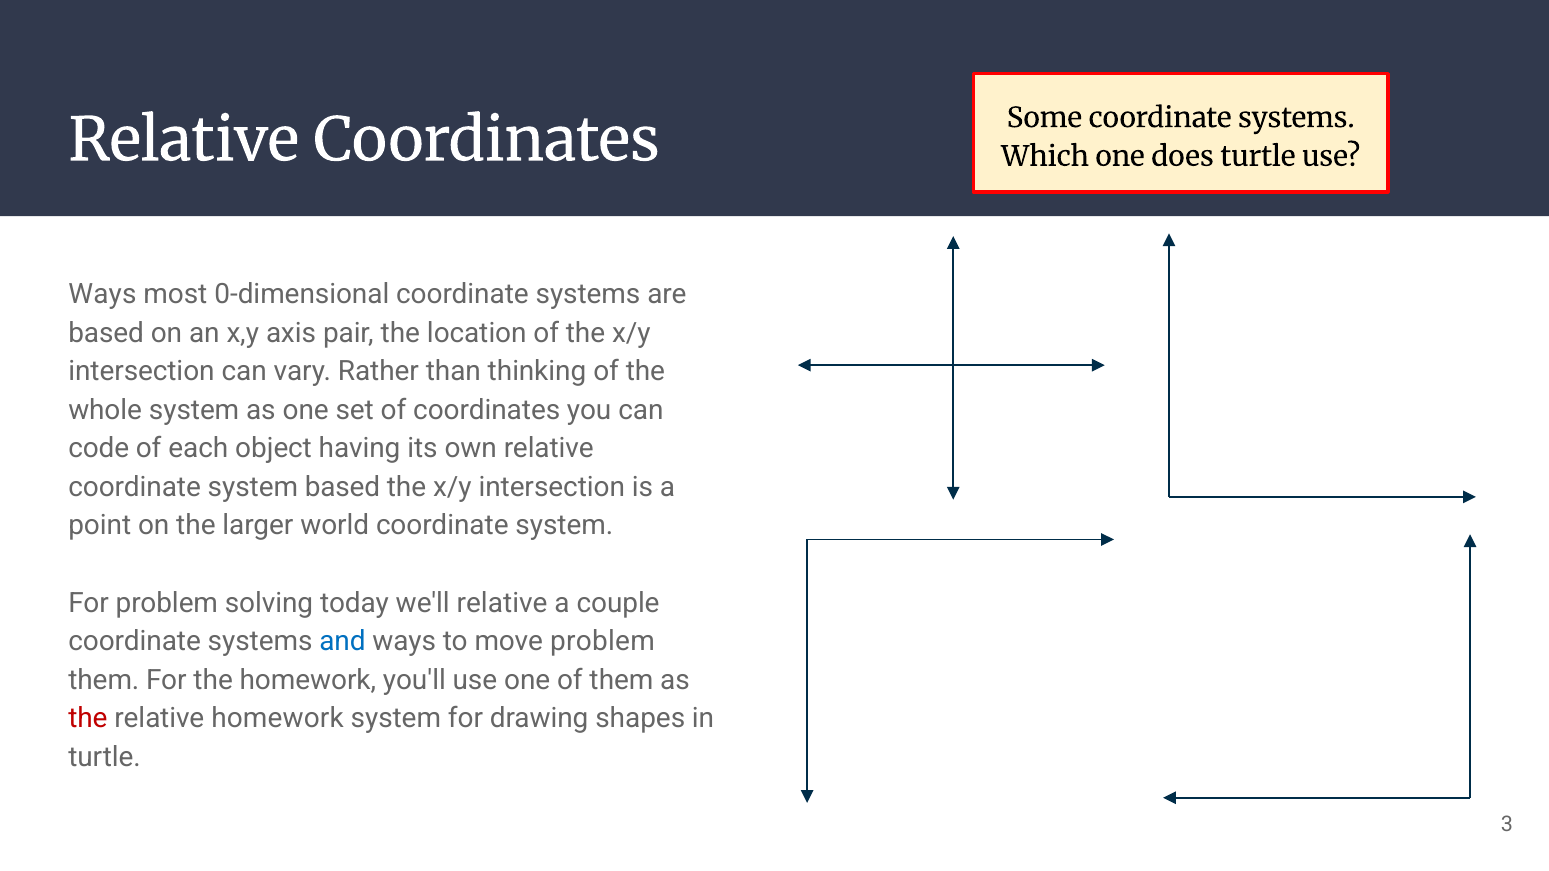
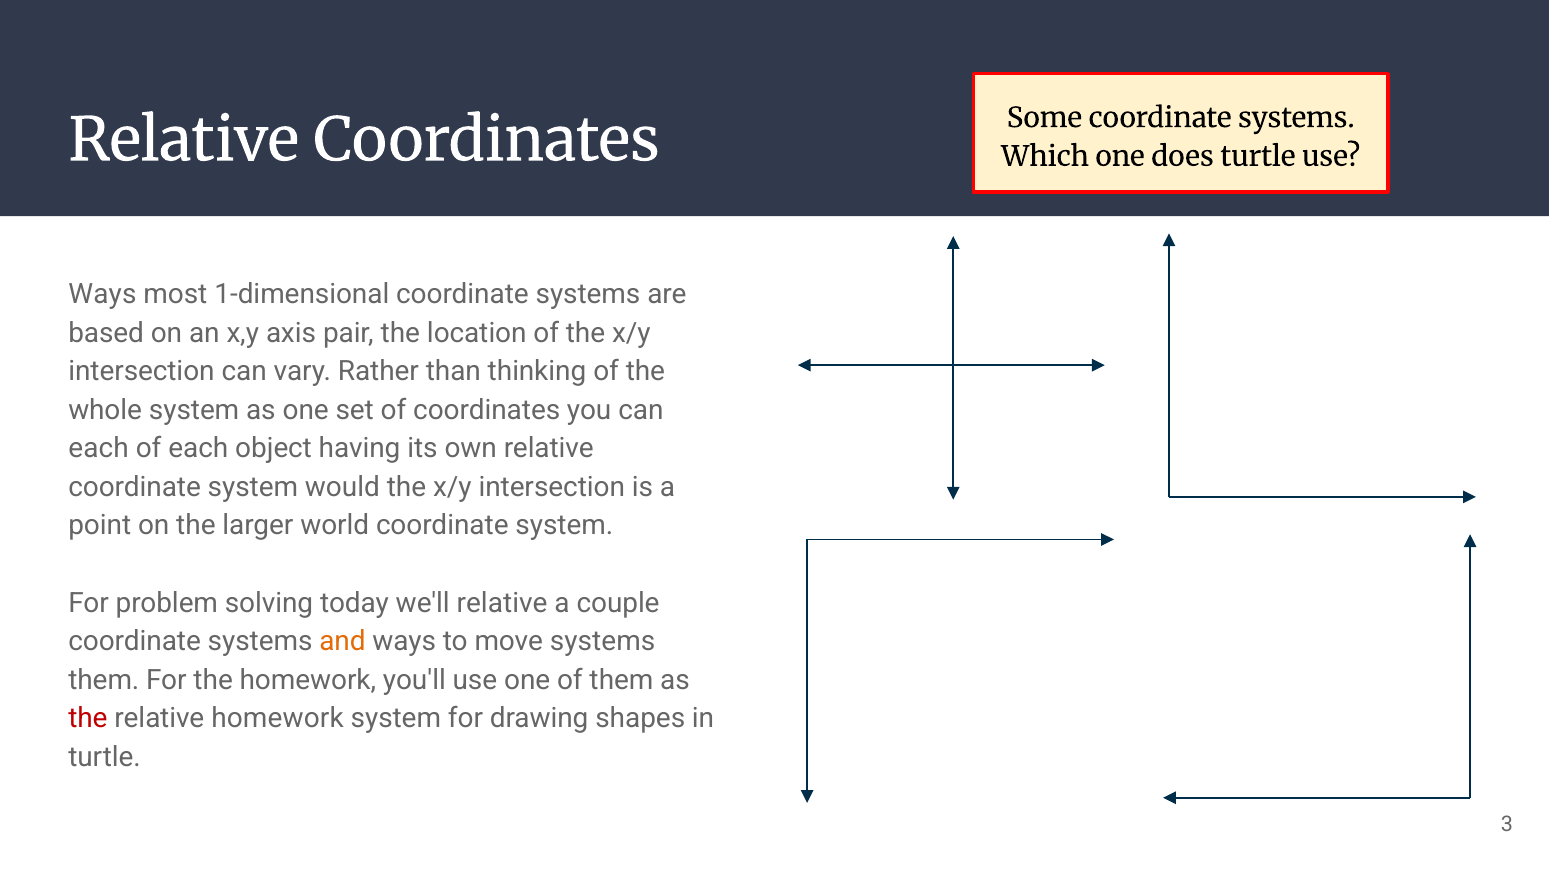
0-dimensional: 0-dimensional -> 1-dimensional
code at (99, 449): code -> each
system based: based -> would
and colour: blue -> orange
move problem: problem -> systems
